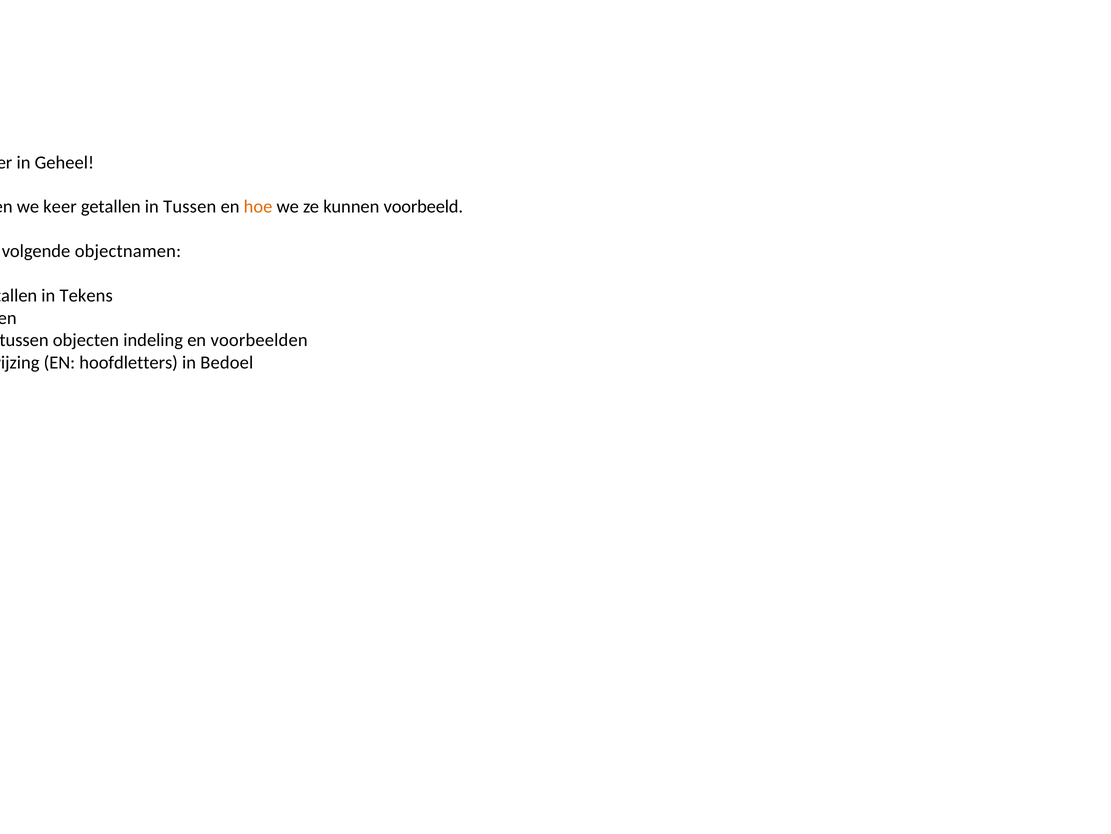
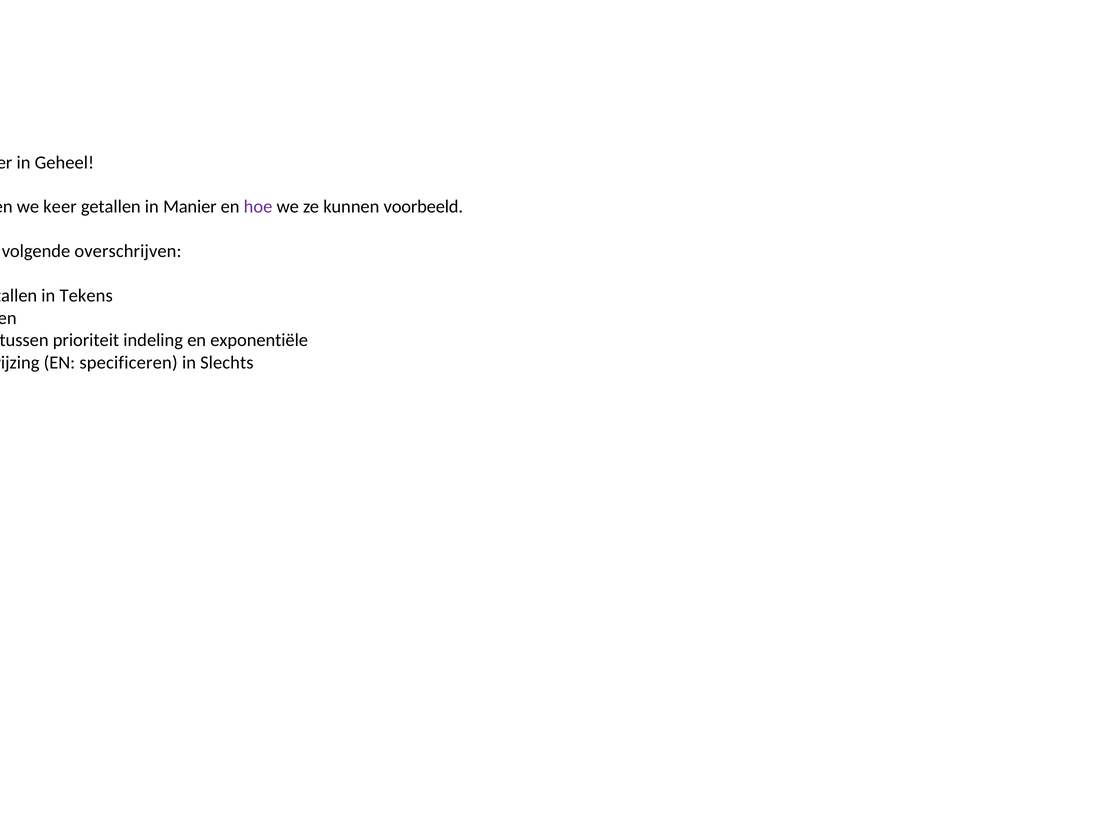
in Tussen: Tussen -> Manier
hoe colour: orange -> purple
objectnamen: objectnamen -> overschrijven
objecten: objecten -> prioriteit
voorbeelden: voorbeelden -> exponentiële
hoofdletters: hoofdletters -> specificeren
Bedoel: Bedoel -> Slechts
